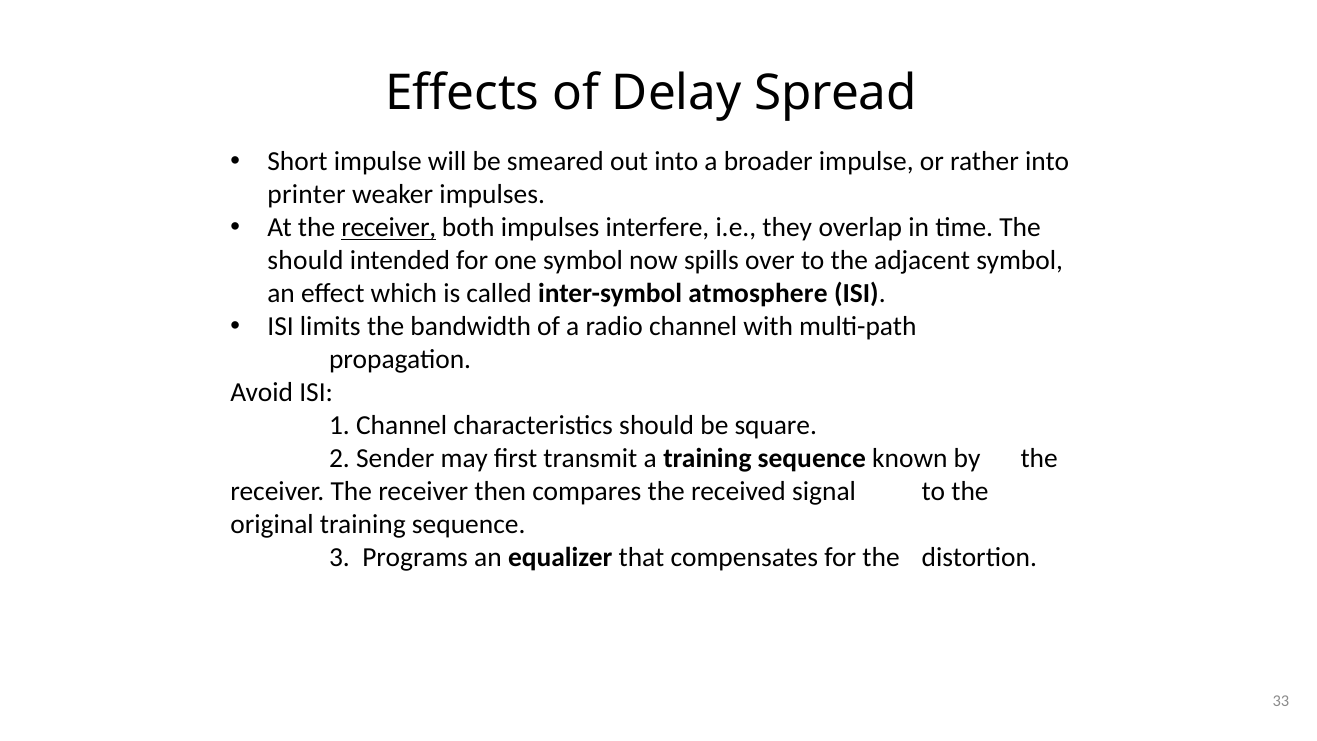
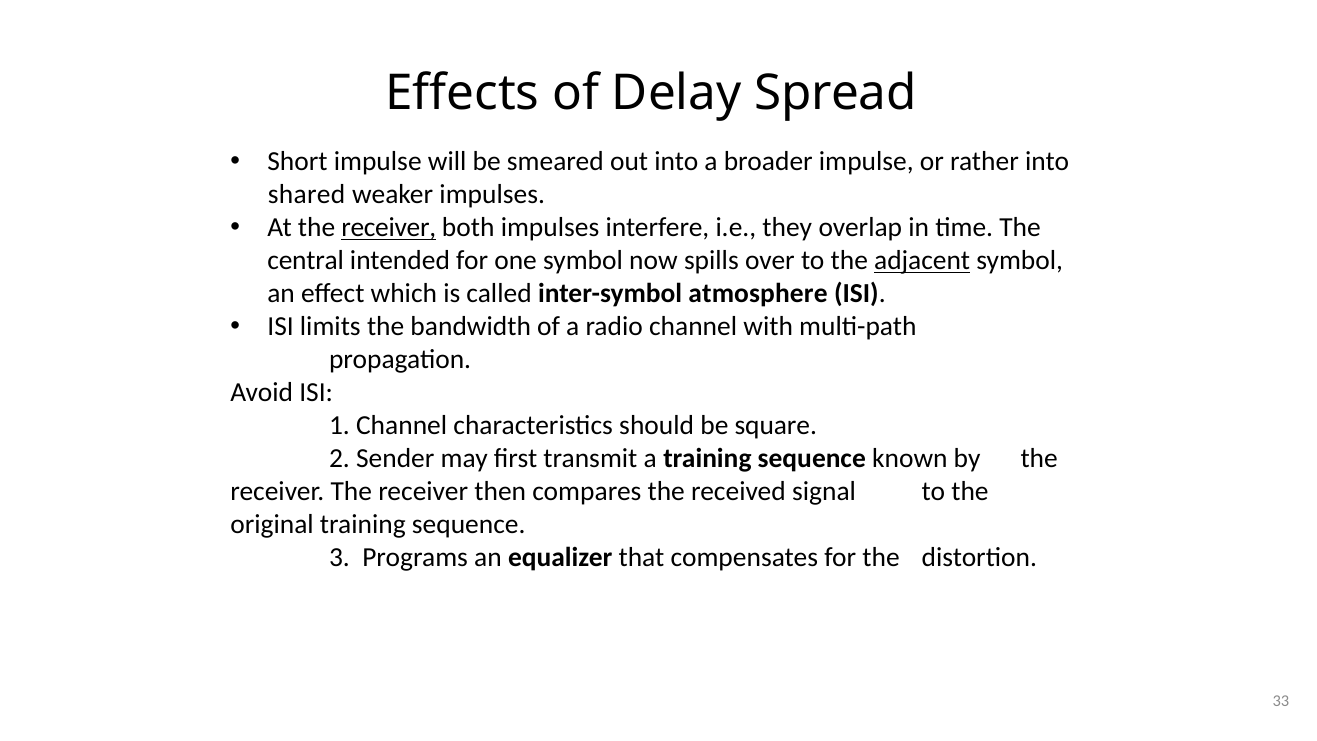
printer: printer -> shared
should at (305, 261): should -> central
adjacent underline: none -> present
